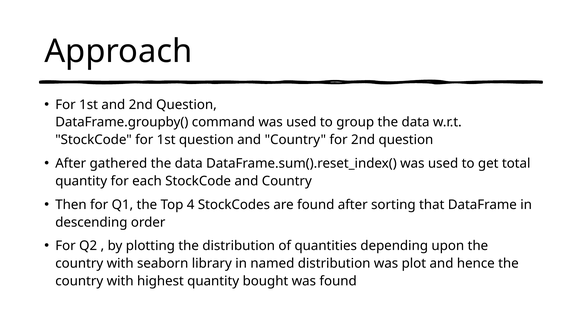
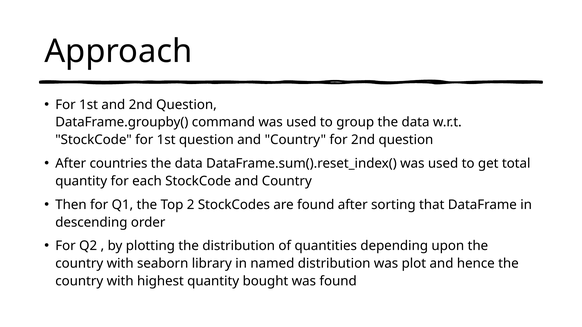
gathered: gathered -> countries
4: 4 -> 2
